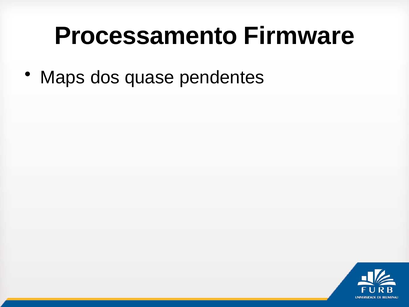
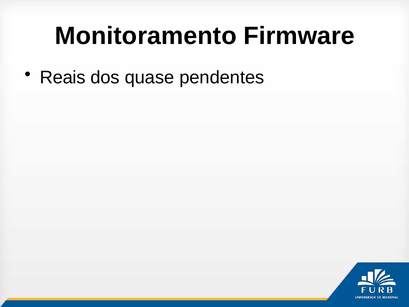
Processamento: Processamento -> Monitoramento
Maps: Maps -> Reais
